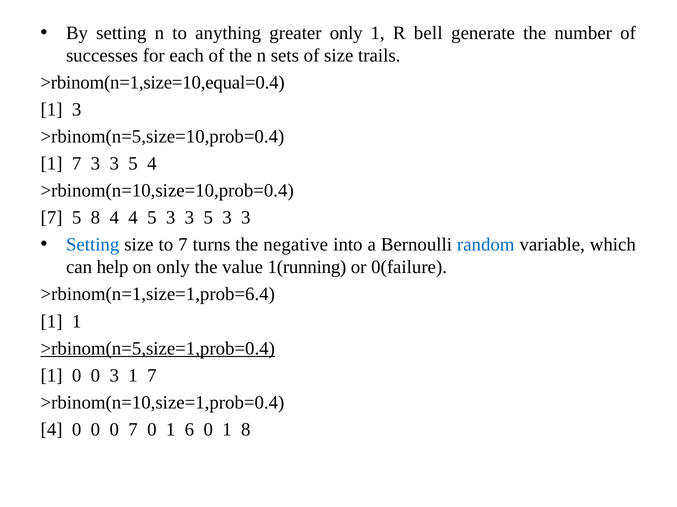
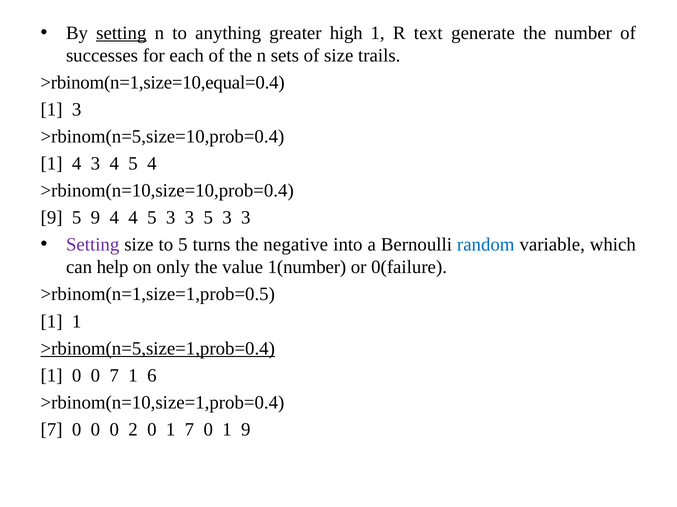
setting at (121, 33) underline: none -> present
greater only: only -> high
bell: bell -> text
7 at (77, 164): 7 -> 4
3 at (114, 164): 3 -> 4
7 at (52, 218): 7 -> 9
5 8: 8 -> 9
Setting at (93, 245) colour: blue -> purple
to 7: 7 -> 5
1(running: 1(running -> 1(number
>rbinom(n=1,size=1,prob=6.4: >rbinom(n=1,size=1,prob=6.4 -> >rbinom(n=1,size=1,prob=0.5
0 3: 3 -> 7
7 at (152, 376): 7 -> 6
4 at (52, 430): 4 -> 7
0 7: 7 -> 2
1 6: 6 -> 7
1 8: 8 -> 9
